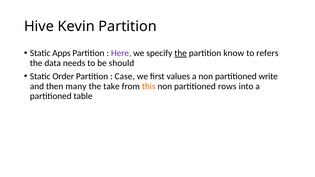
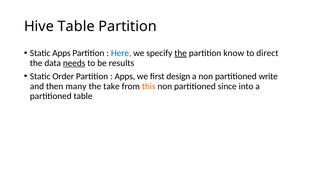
Hive Kevin: Kevin -> Table
Here colour: purple -> blue
refers: refers -> direct
needs underline: none -> present
should: should -> results
Case at (125, 76): Case -> Apps
values: values -> design
rows: rows -> since
